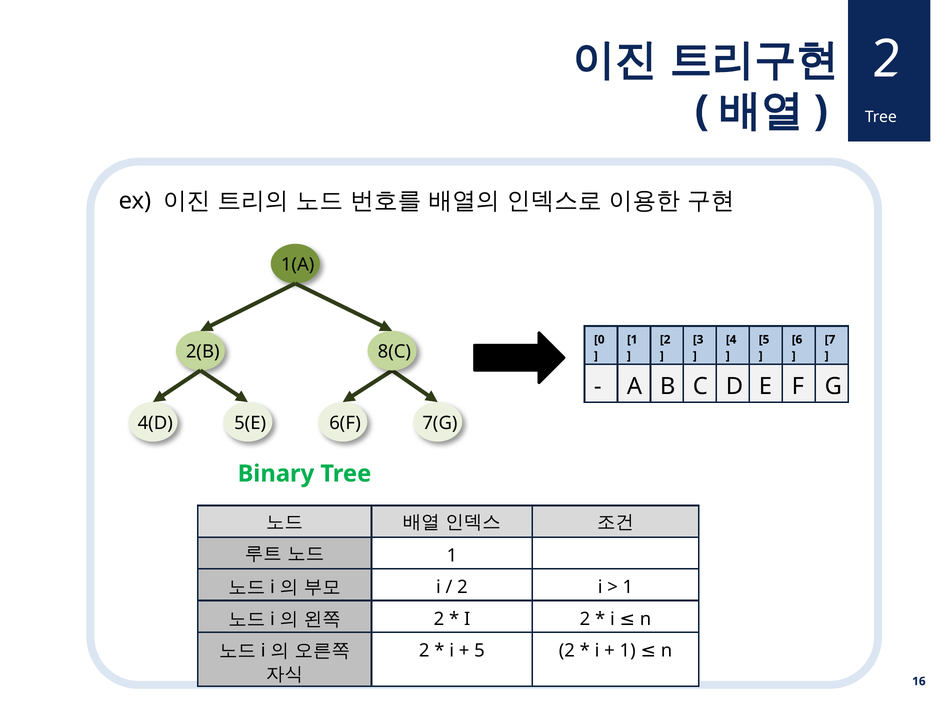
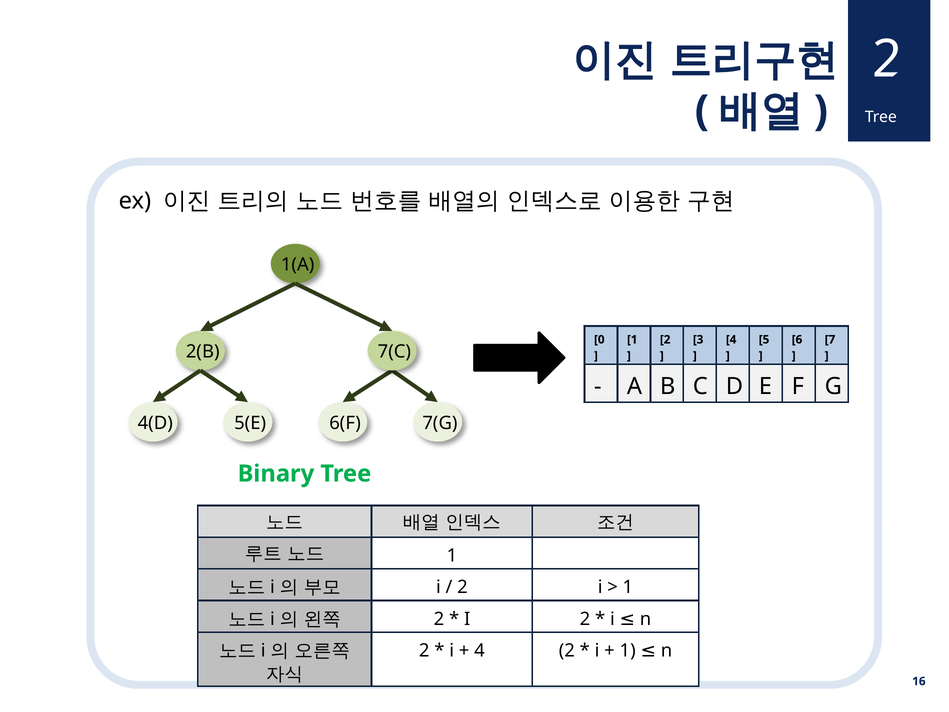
8(C: 8(C -> 7(C
5 at (480, 650): 5 -> 4
